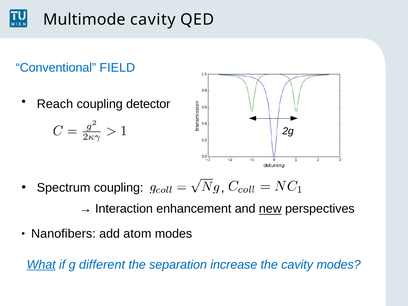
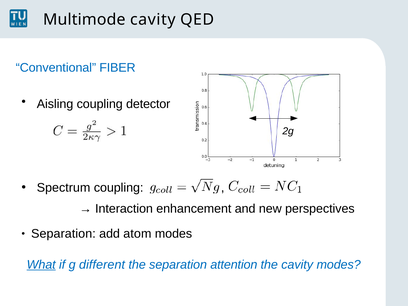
FIELD: FIELD -> FIBER
Reach: Reach -> Aisling
new underline: present -> none
Nanofibers at (63, 234): Nanofibers -> Separation
increase: increase -> attention
